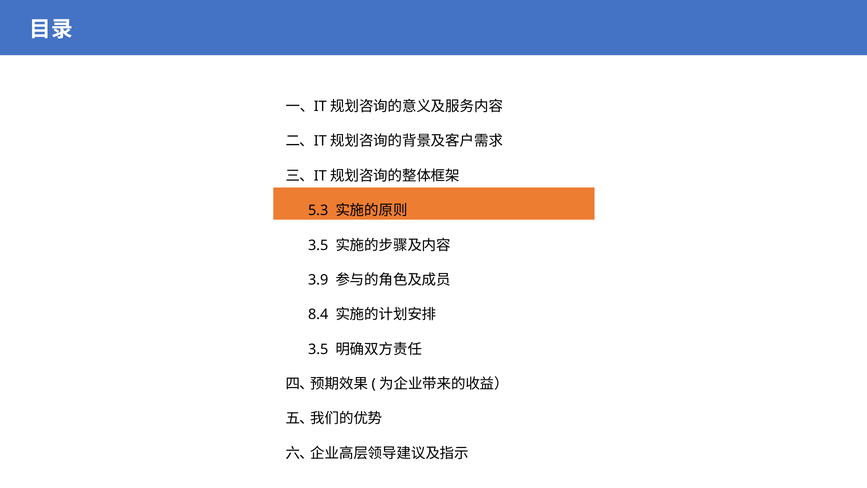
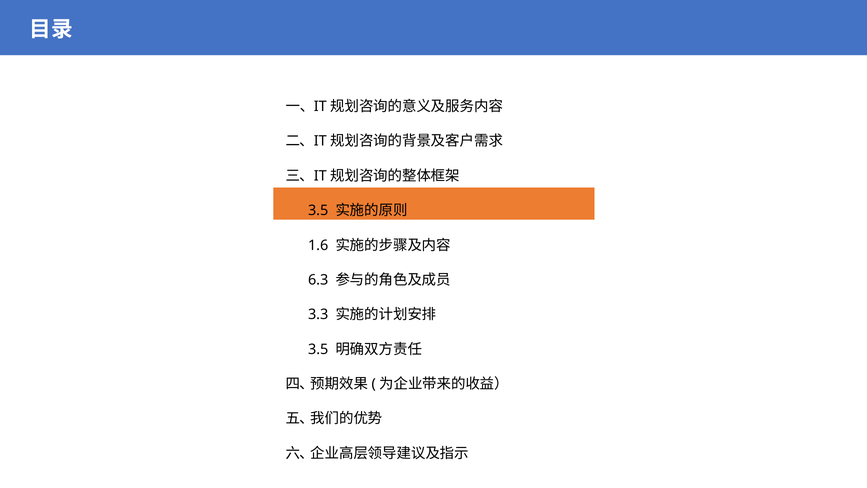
5.3 at (318, 210): 5.3 -> 3.5
3.5 at (318, 245): 3.5 -> 1.6
3.9: 3.9 -> 6.3
8.4: 8.4 -> 3.3
